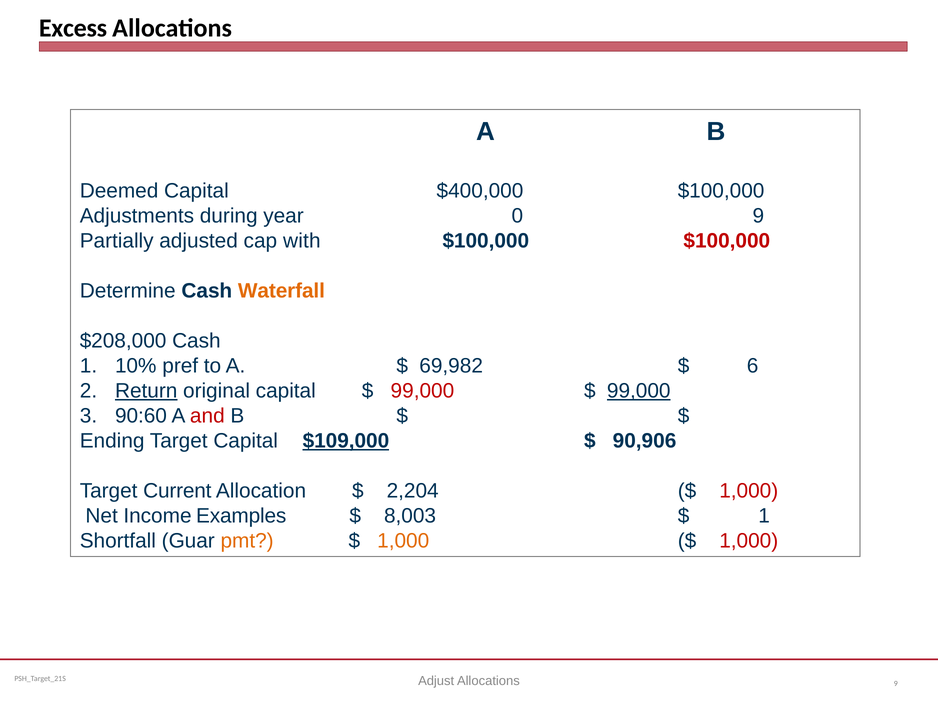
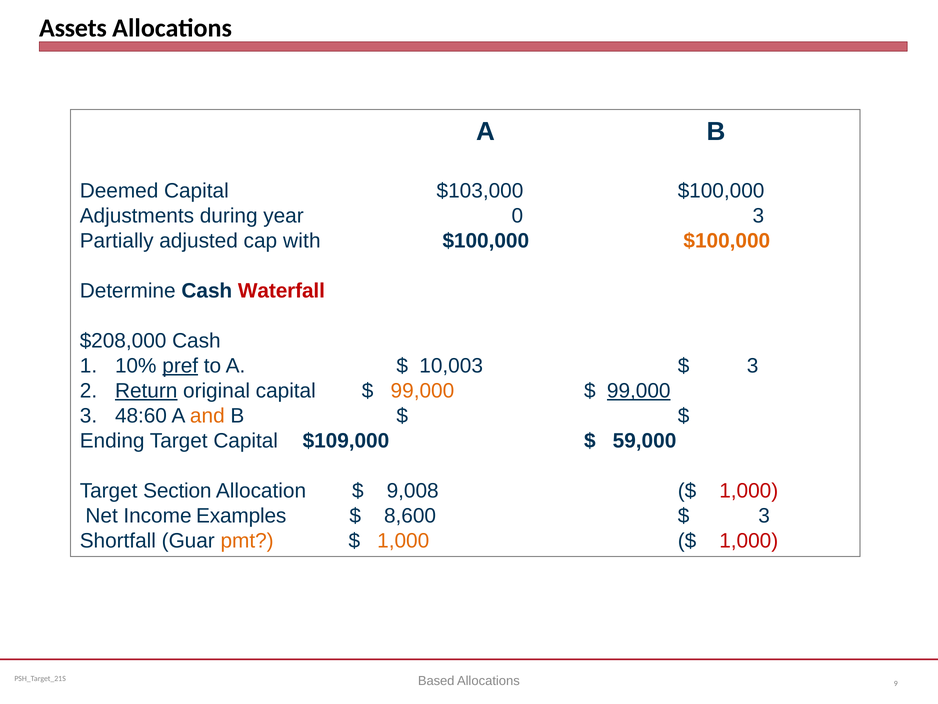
Excess: Excess -> Assets
$400,000: $400,000 -> $103,000
0 9: 9 -> 3
$100,000 at (727, 241) colour: red -> orange
Waterfall colour: orange -> red
pref underline: none -> present
69,982: 69,982 -> 10,003
6 at (753, 366): 6 -> 3
99,000 at (422, 391) colour: red -> orange
90:60: 90:60 -> 48:60
and colour: red -> orange
$109,000 underline: present -> none
90,906: 90,906 -> 59,000
Current: Current -> Section
2,204: 2,204 -> 9,008
8,003: 8,003 -> 8,600
1 at (764, 516): 1 -> 3
Adjust: Adjust -> Based
